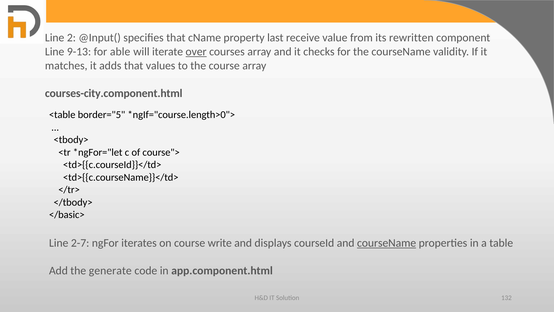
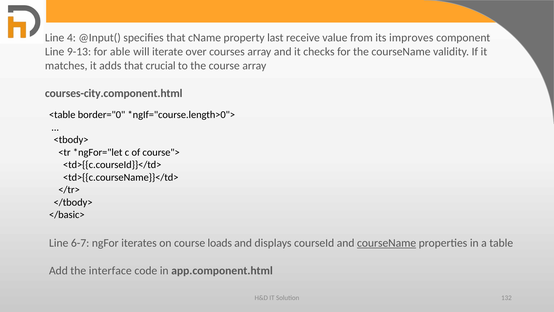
2: 2 -> 4
rewritten: rewritten -> improves
over underline: present -> none
values: values -> crucial
border="5: border="5 -> border="0
2-7: 2-7 -> 6-7
write: write -> loads
generate: generate -> interface
